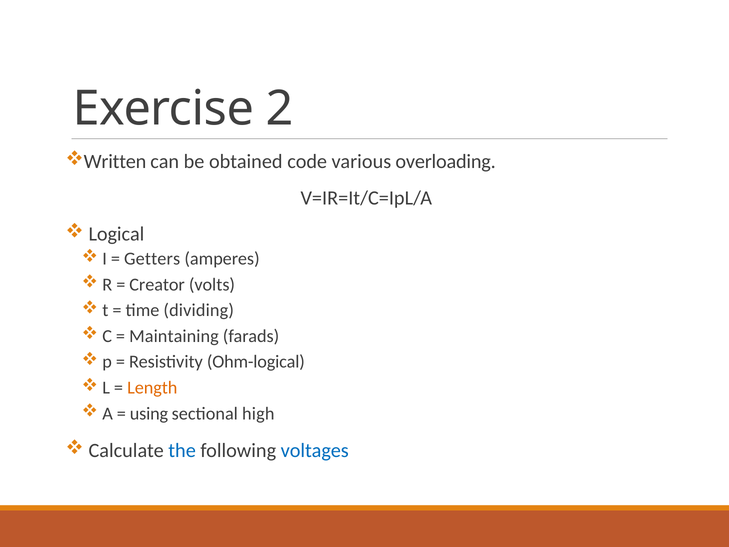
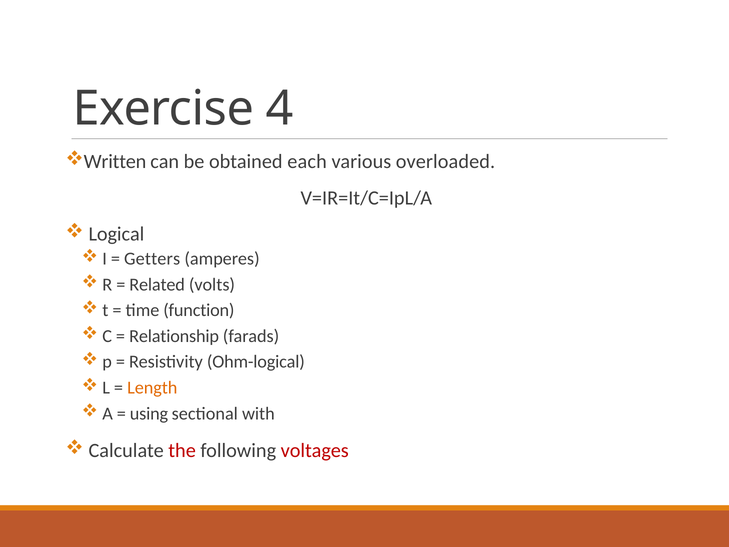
2: 2 -> 4
code: code -> each
overloading: overloading -> overloaded
Creator: Creator -> Related
dividing: dividing -> function
Maintaining: Maintaining -> Relationship
high: high -> with
the colour: blue -> red
voltages colour: blue -> red
